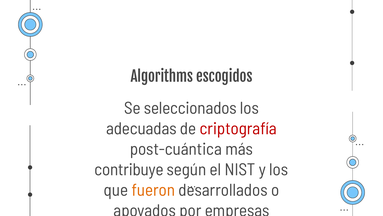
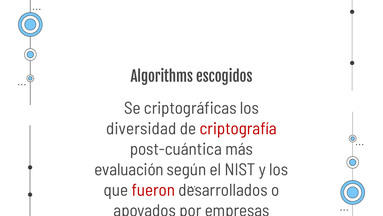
seleccionados: seleccionados -> criptográficas
adecuadas: adecuadas -> diversidad
contribuye: contribuye -> evaluación
fueron colour: orange -> red
